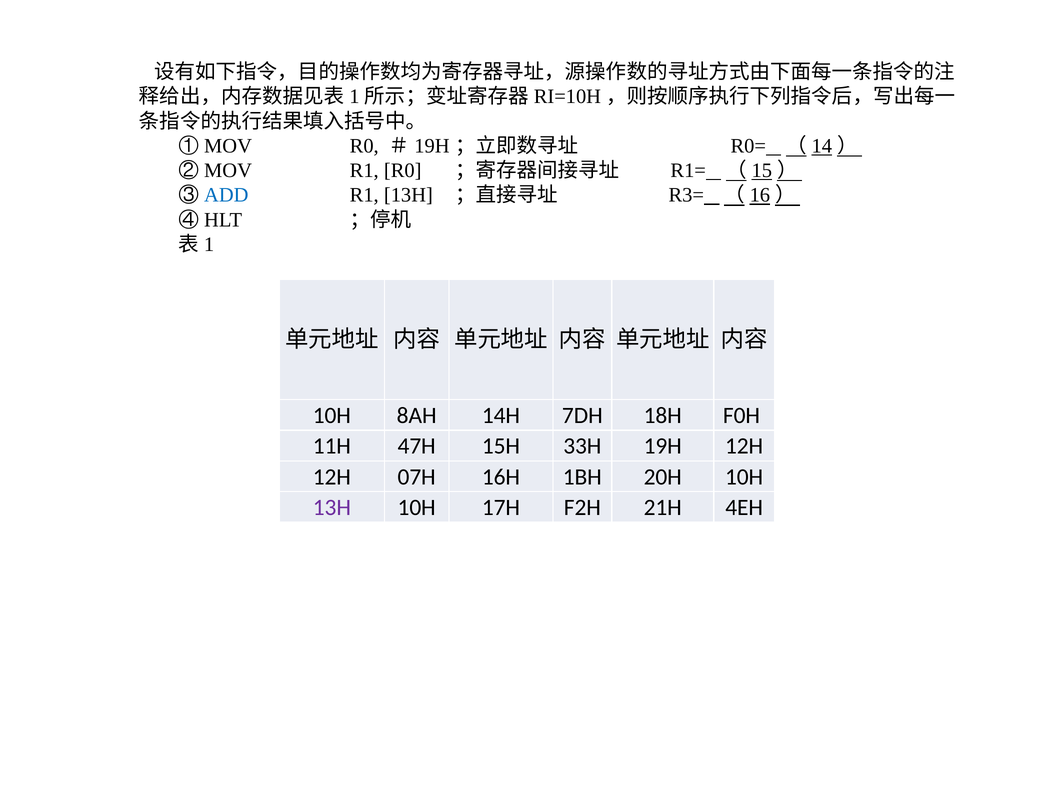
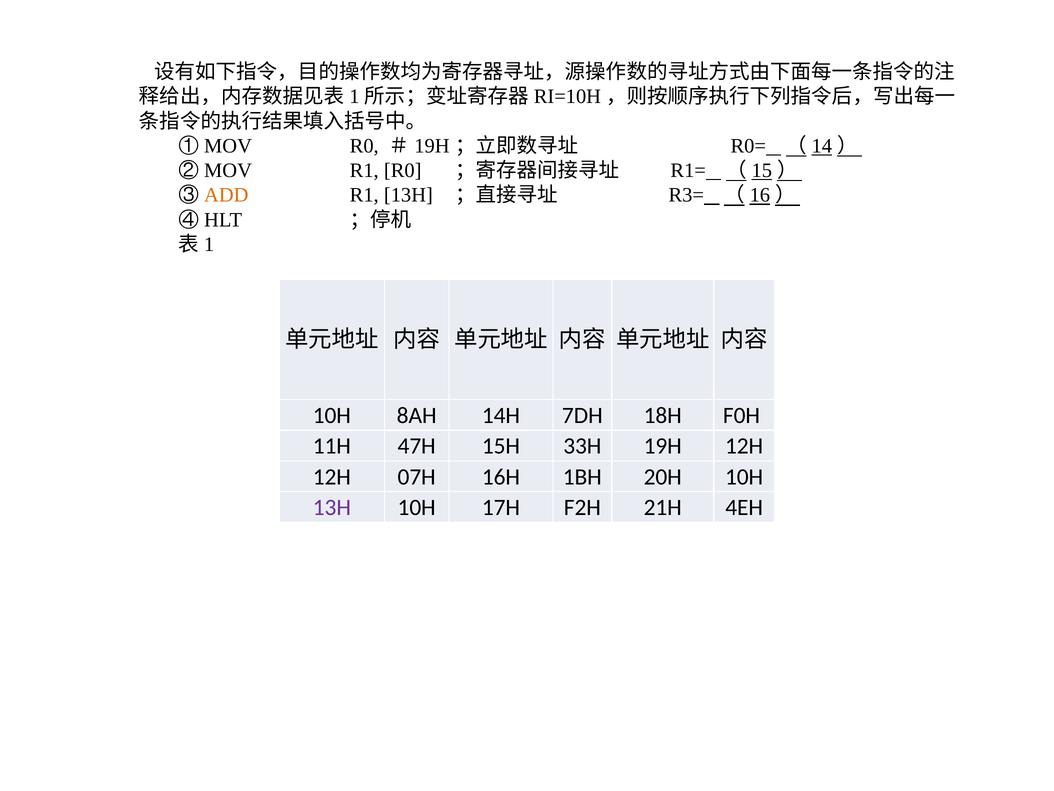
ADD colour: blue -> orange
